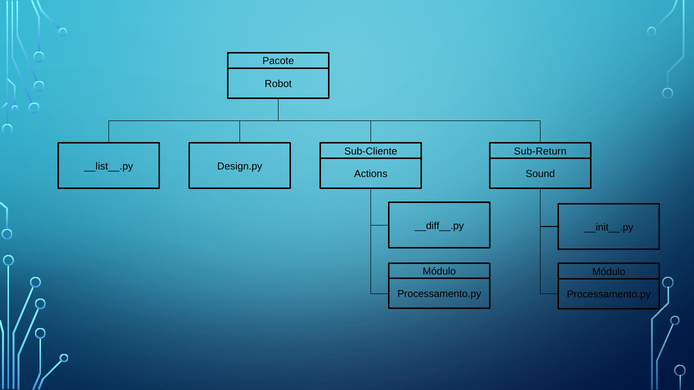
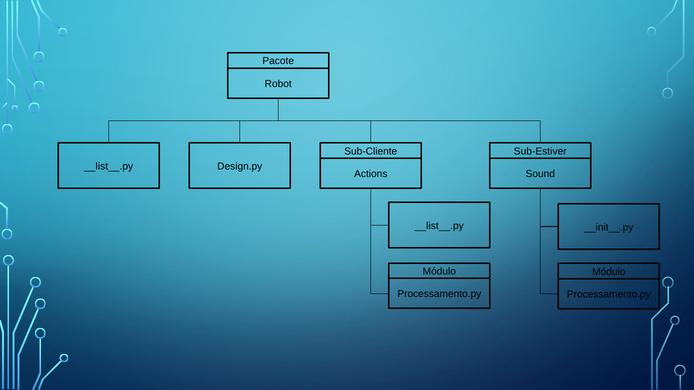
Sub-Return: Sub-Return -> Sub-Estiver
__diff__.py at (439, 226): __diff__.py -> __list__.py
